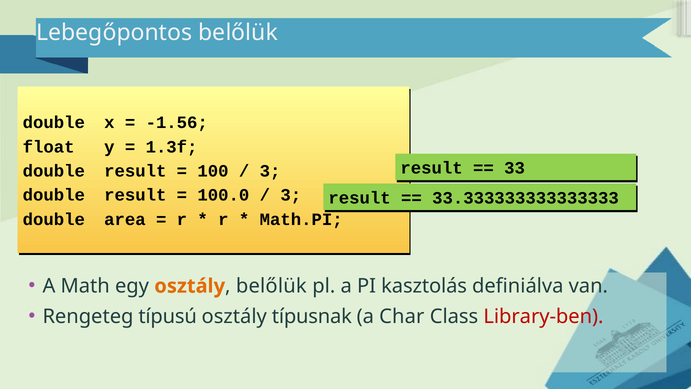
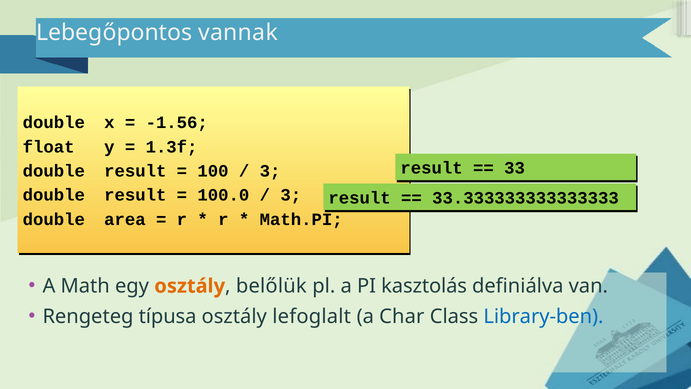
Lebegőpontos belőlük: belőlük -> vannak
típusú: típusú -> típusa
típusnak: típusnak -> lefoglalt
Library-ben colour: red -> blue
